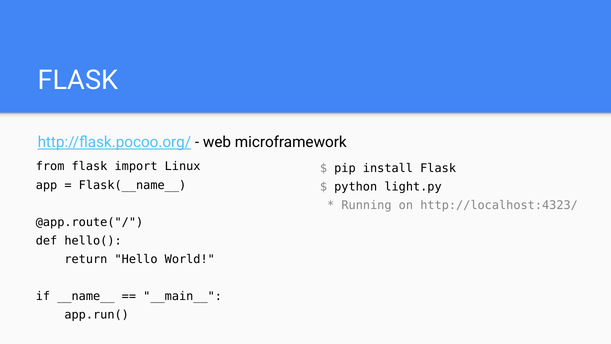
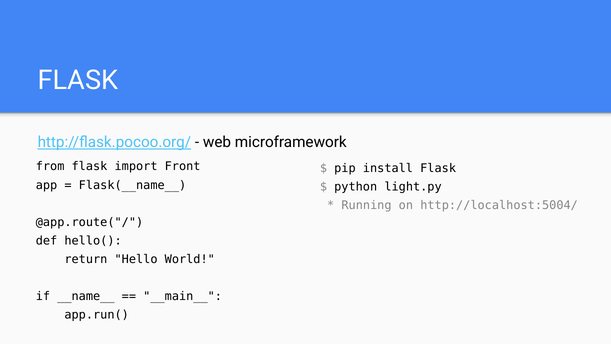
Linux: Linux -> Front
http://localhost:4323/: http://localhost:4323/ -> http://localhost:5004/
